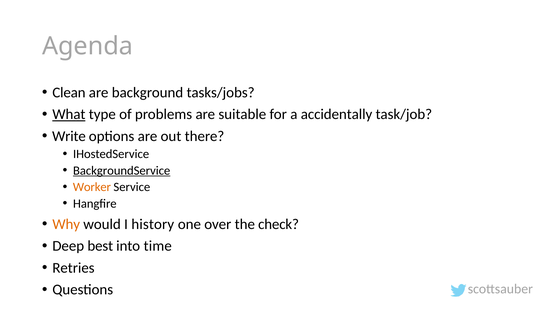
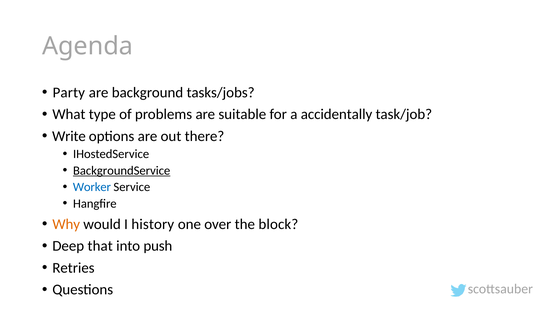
Clean: Clean -> Party
What underline: present -> none
Worker colour: orange -> blue
check: check -> block
best: best -> that
time: time -> push
